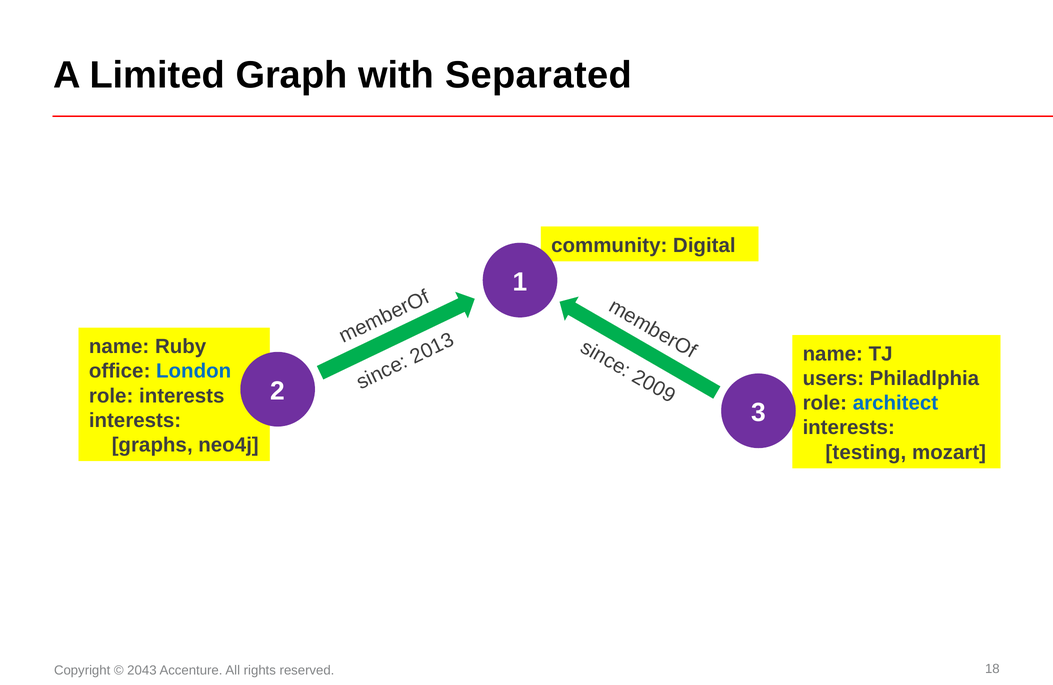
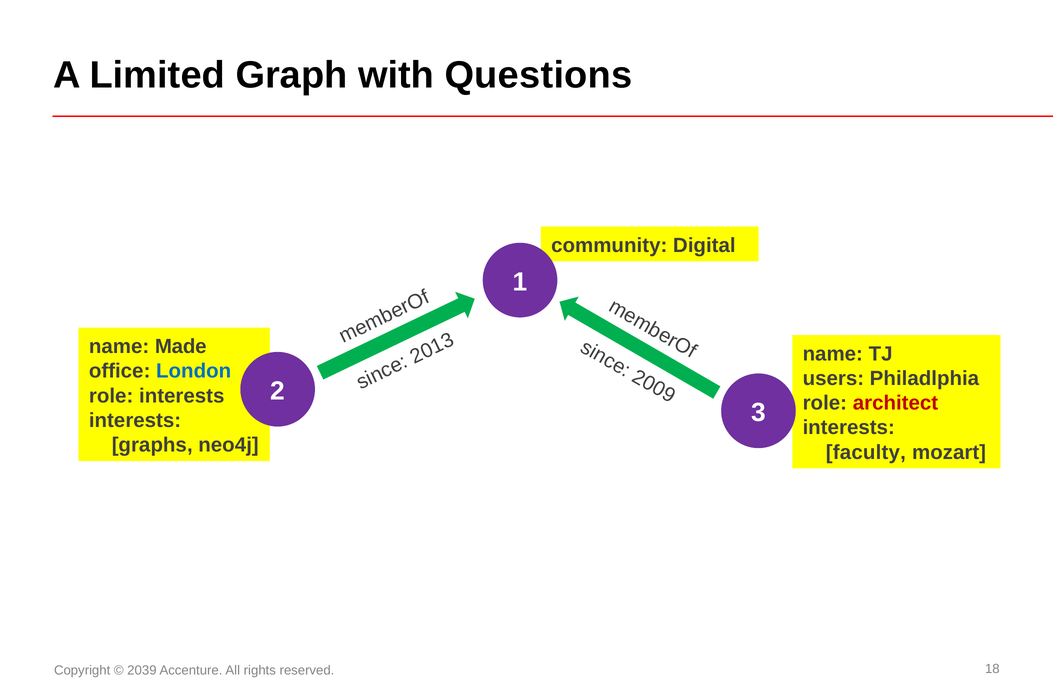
Separated: Separated -> Questions
Ruby: Ruby -> Made
architect colour: blue -> red
testing: testing -> faculty
2043: 2043 -> 2039
